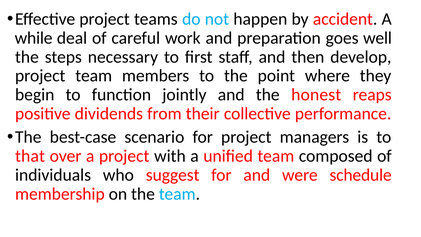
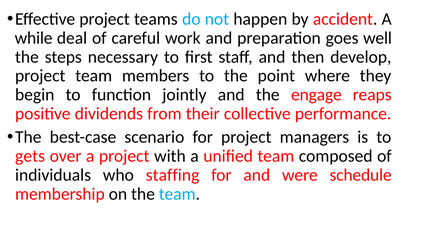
honest: honest -> engage
that: that -> gets
suggest: suggest -> staffing
